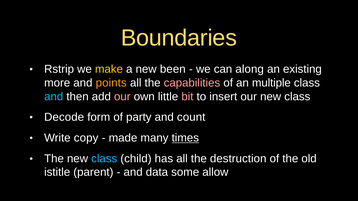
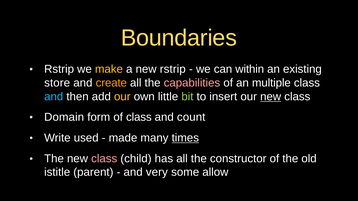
new been: been -> rstrip
along: along -> within
more: more -> store
points: points -> create
our at (122, 97) colour: pink -> yellow
bit colour: pink -> light green
new at (271, 97) underline: none -> present
Decode: Decode -> Domain
of party: party -> class
copy: copy -> used
class at (104, 159) colour: light blue -> pink
destruction: destruction -> constructor
data: data -> very
